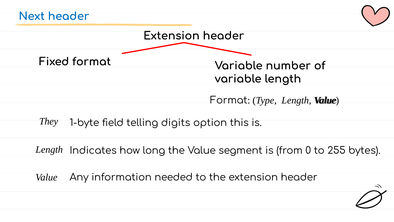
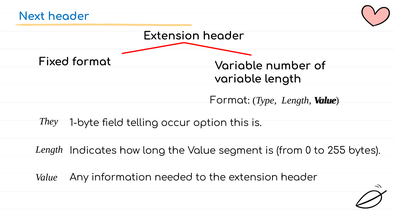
digits: digits -> occur
